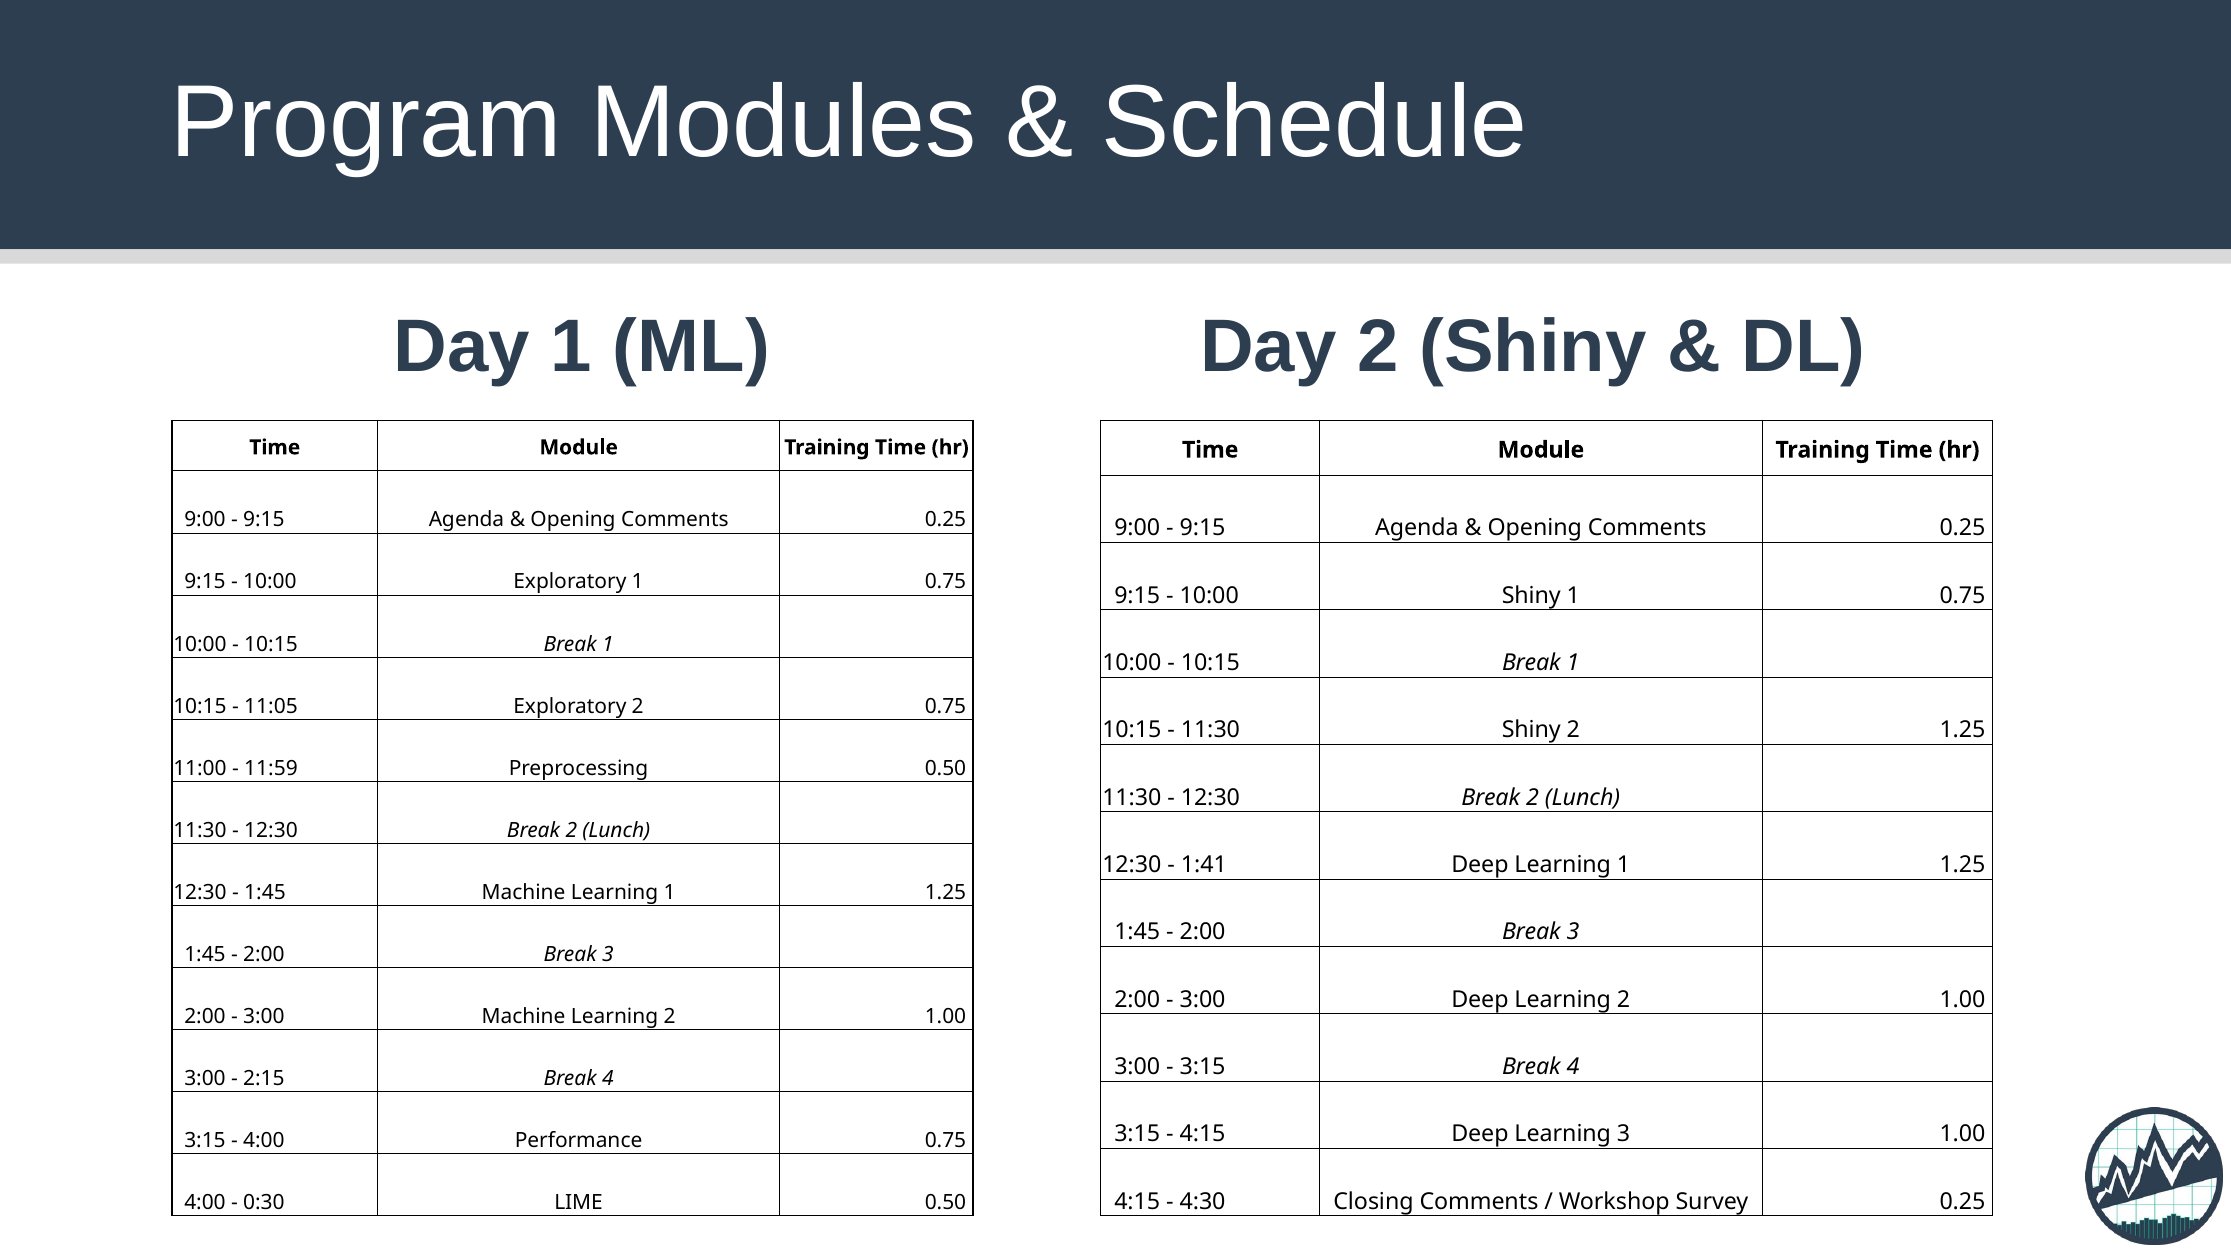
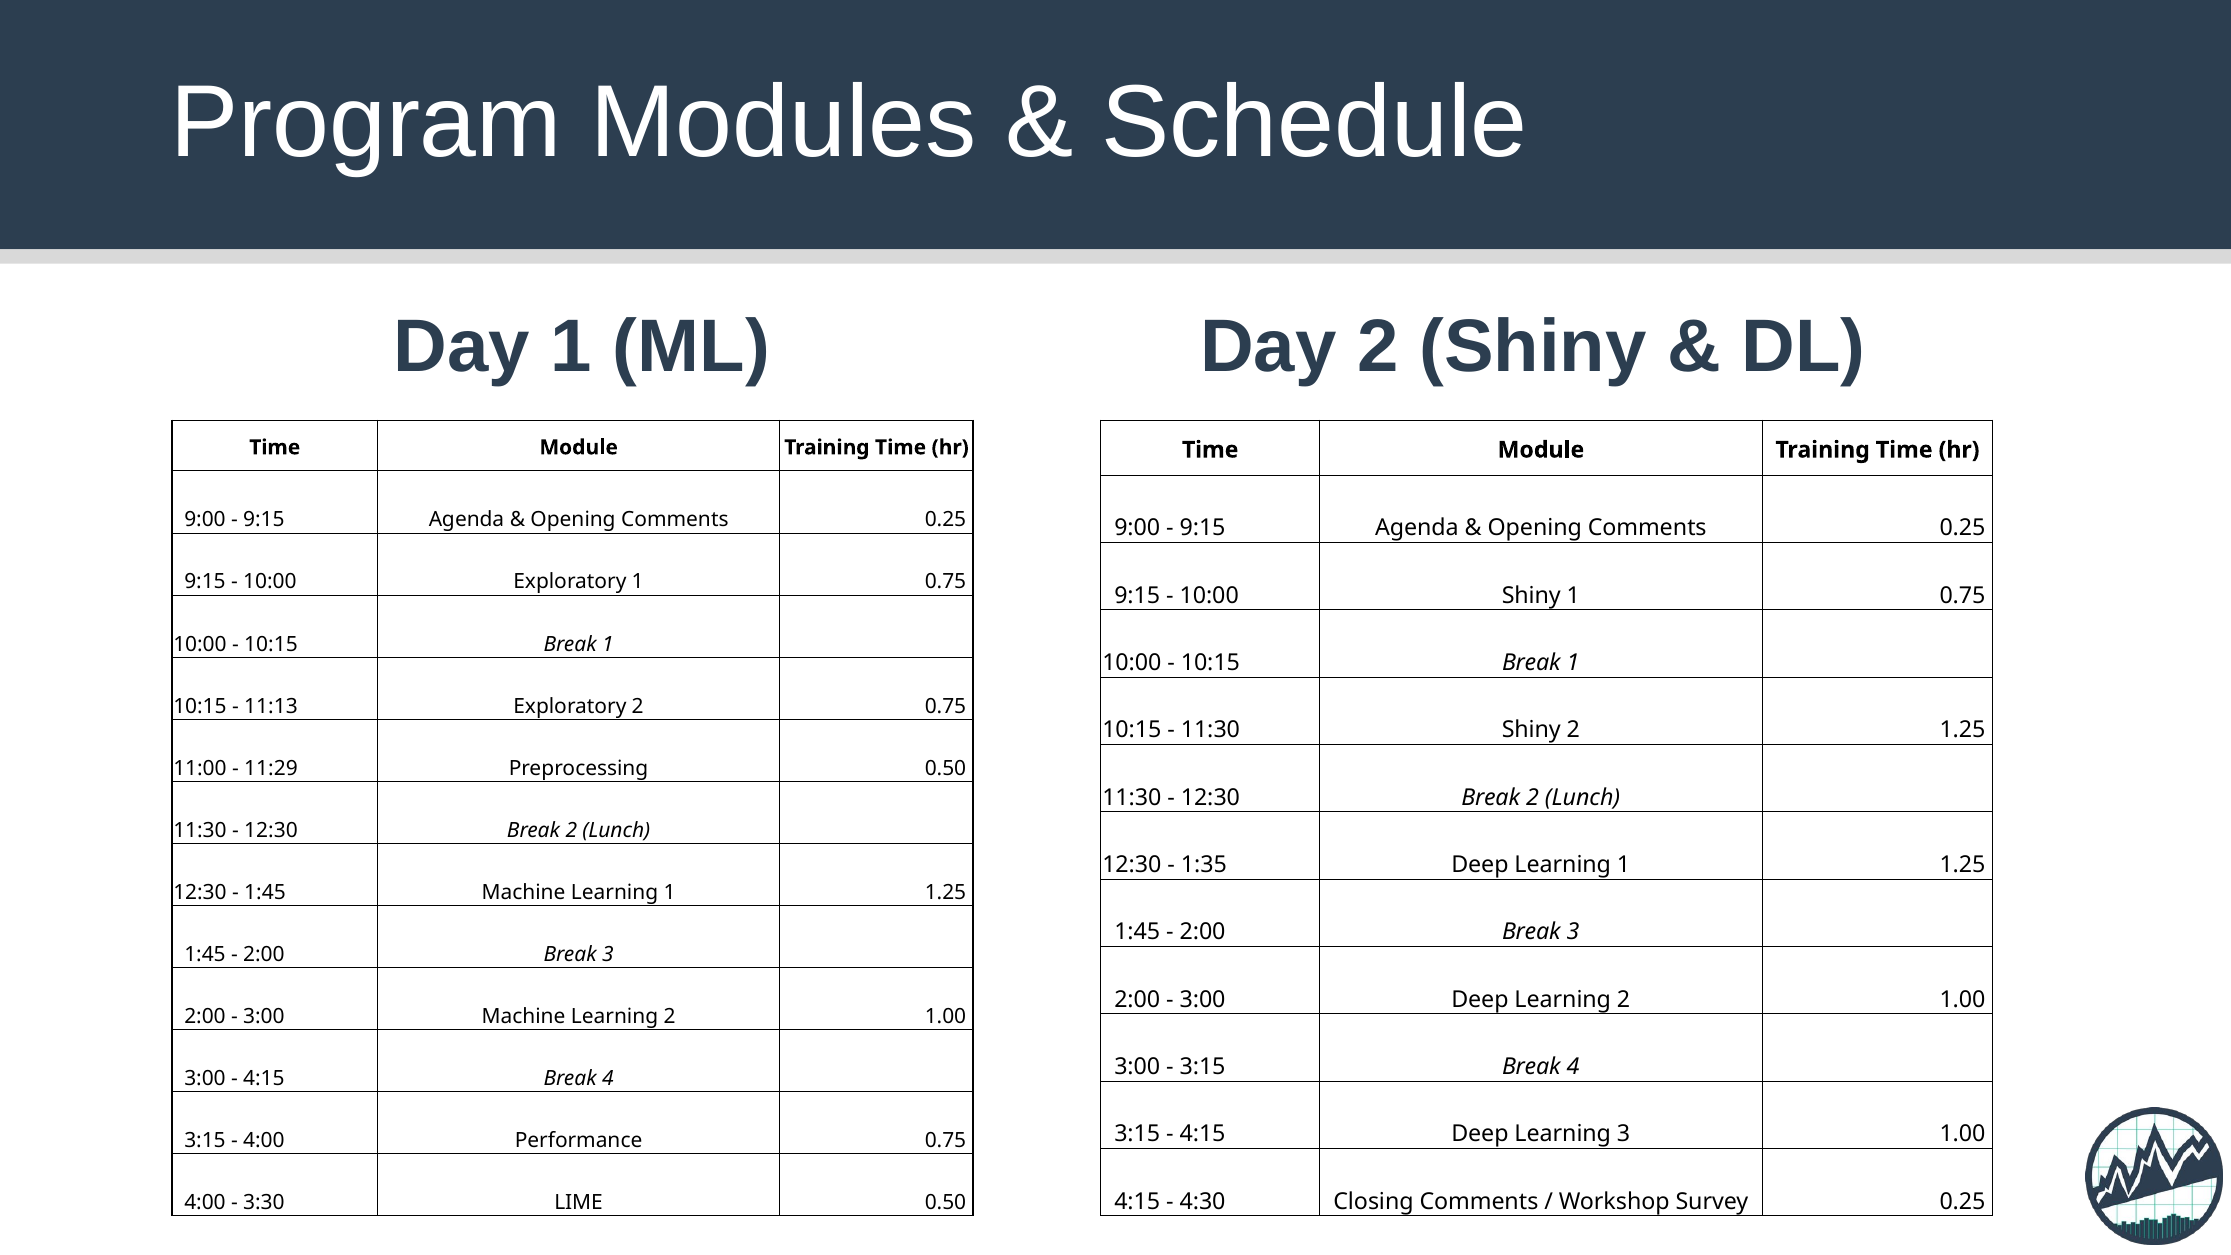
11:05: 11:05 -> 11:13
11:59: 11:59 -> 11:29
1:41: 1:41 -> 1:35
2:15 at (264, 1078): 2:15 -> 4:15
0:30: 0:30 -> 3:30
